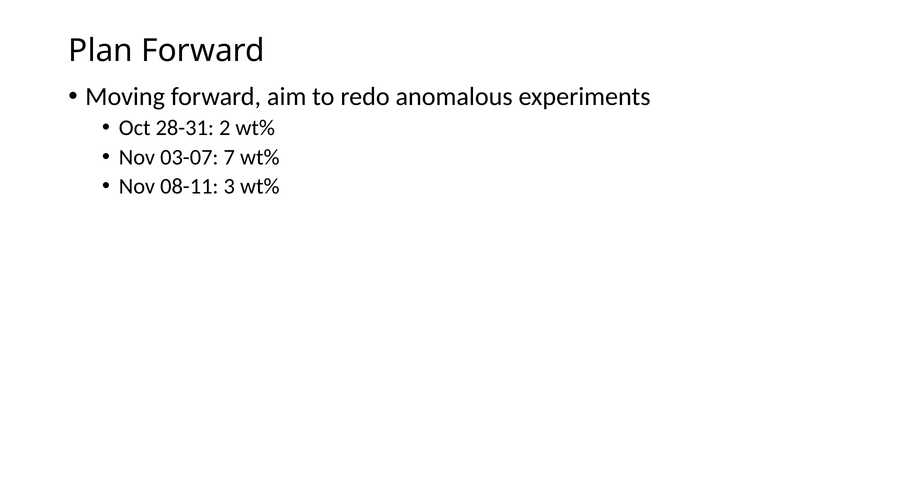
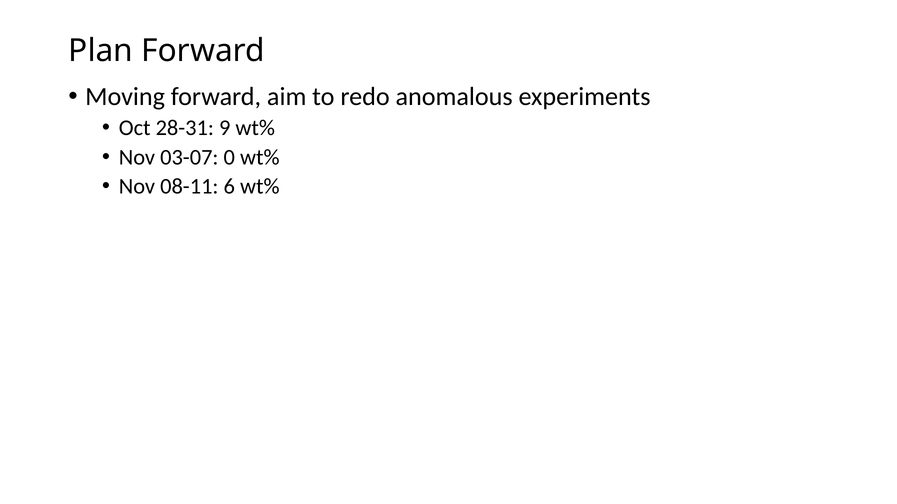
2: 2 -> 9
7: 7 -> 0
3: 3 -> 6
